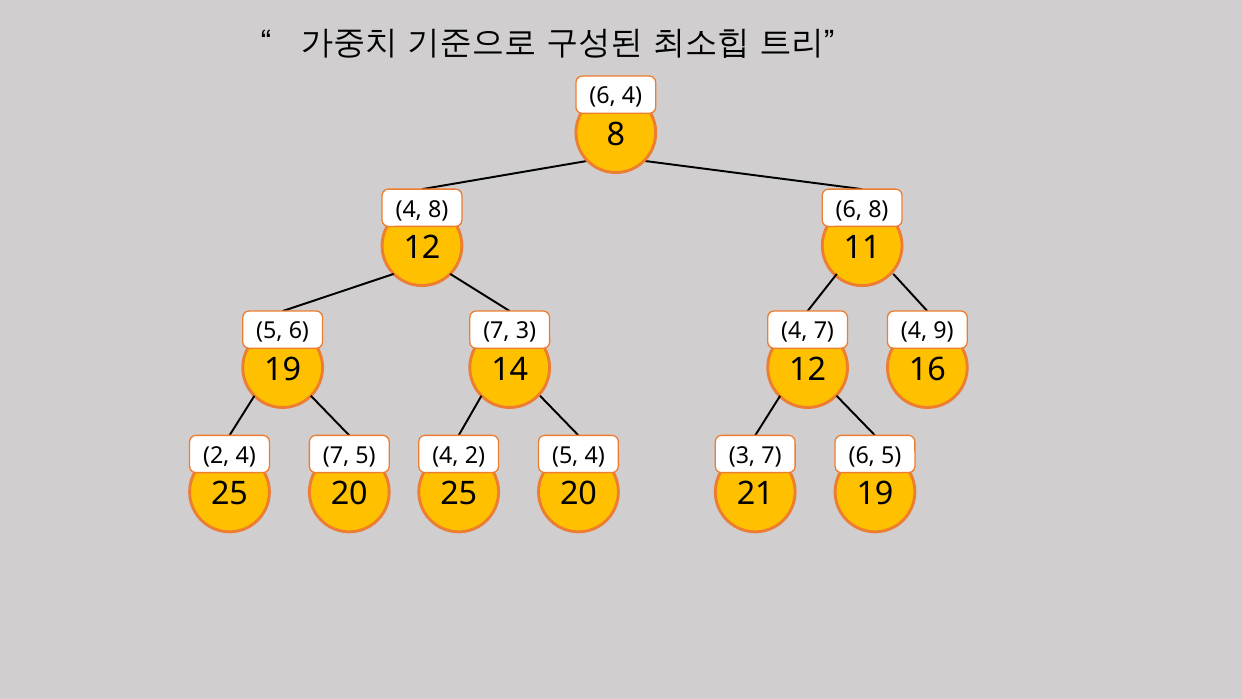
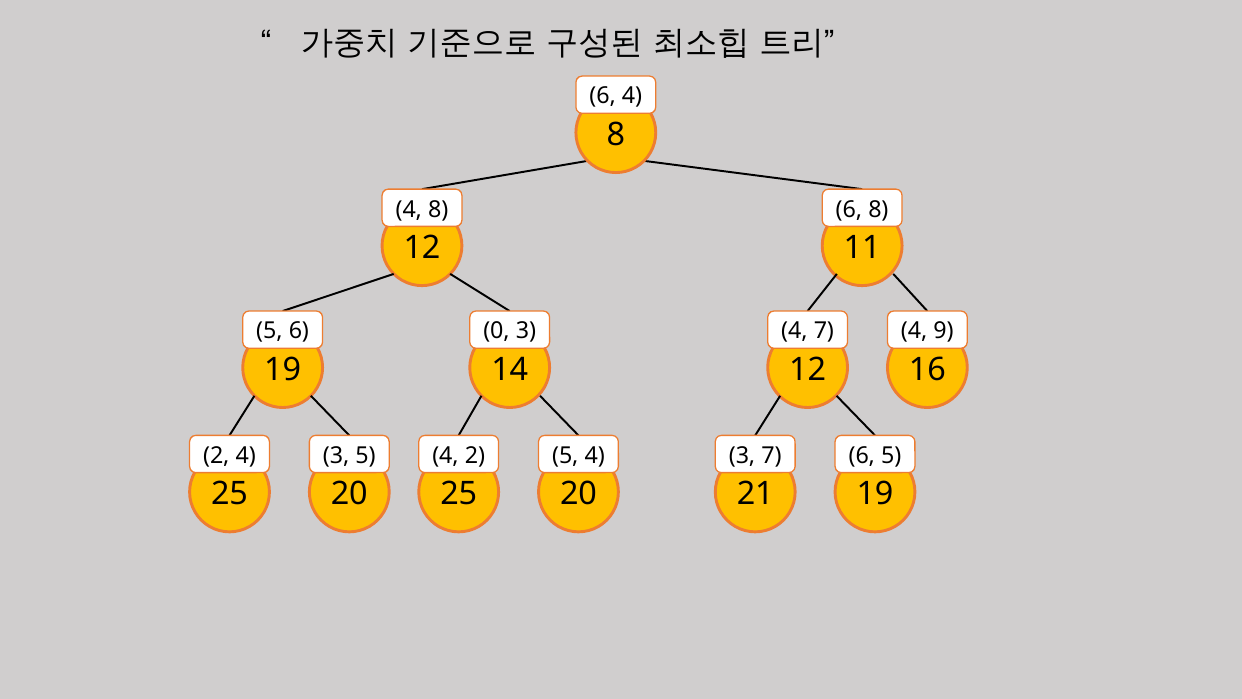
7 at (496, 331): 7 -> 0
7 at (336, 455): 7 -> 3
